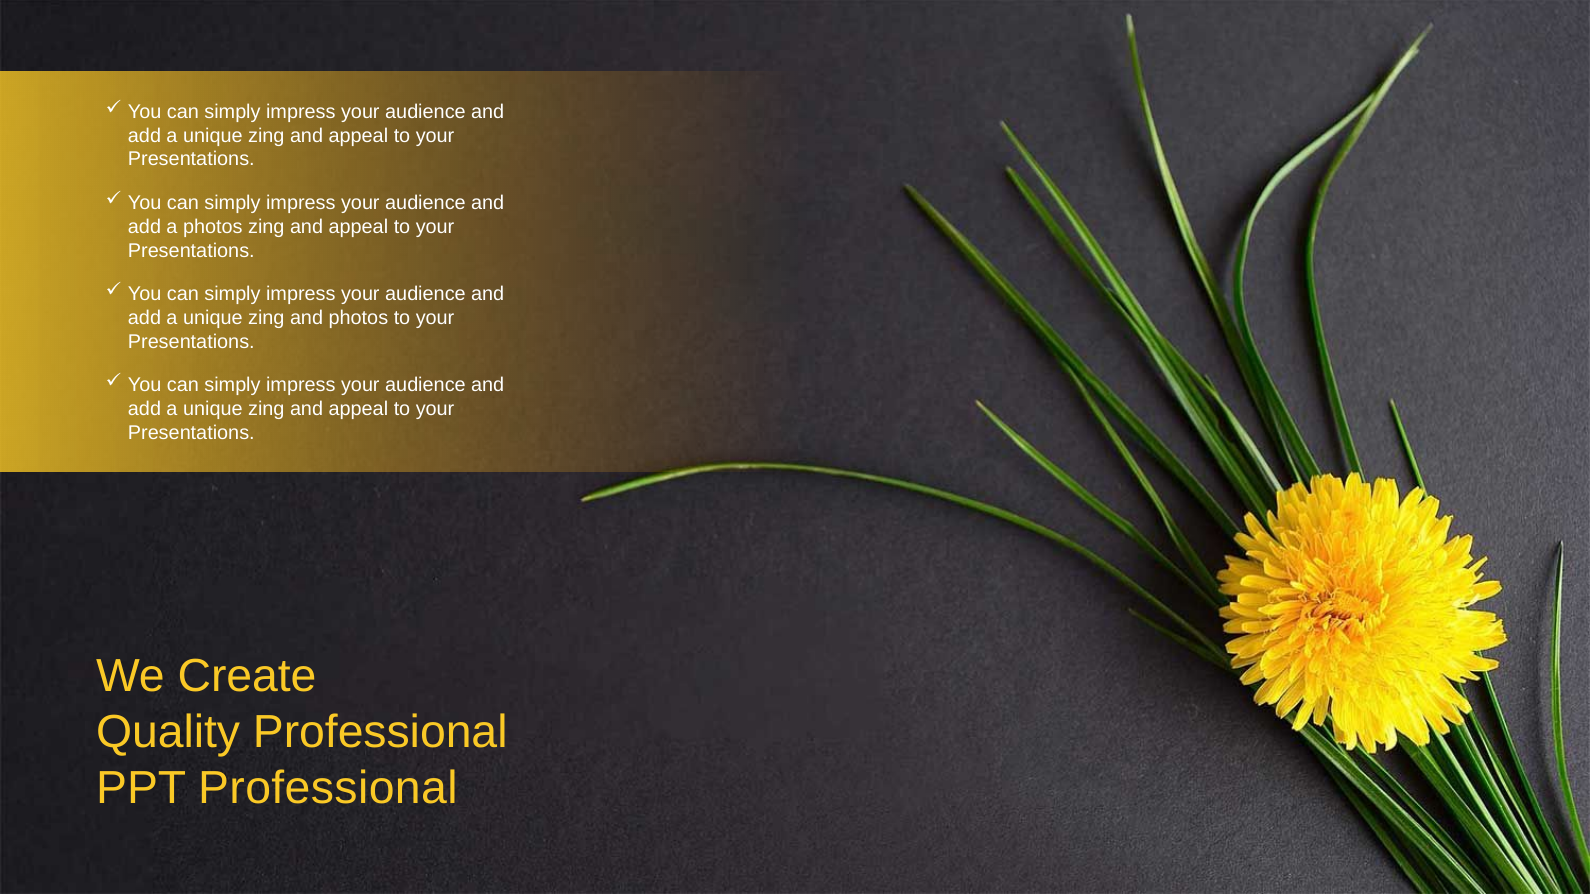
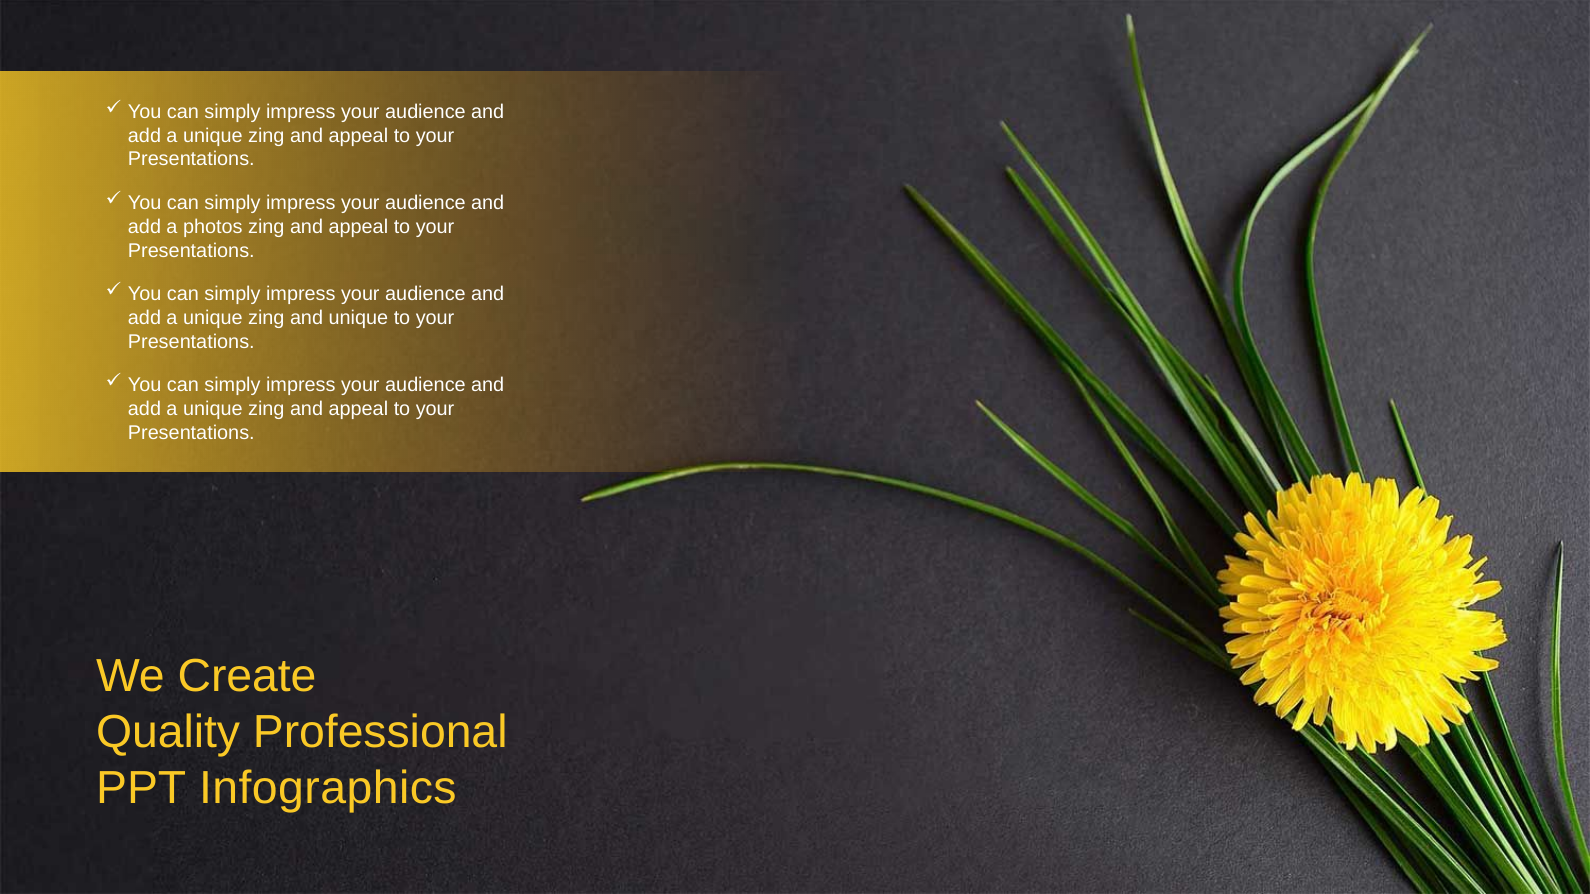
and photos: photos -> unique
PPT Professional: Professional -> Infographics
